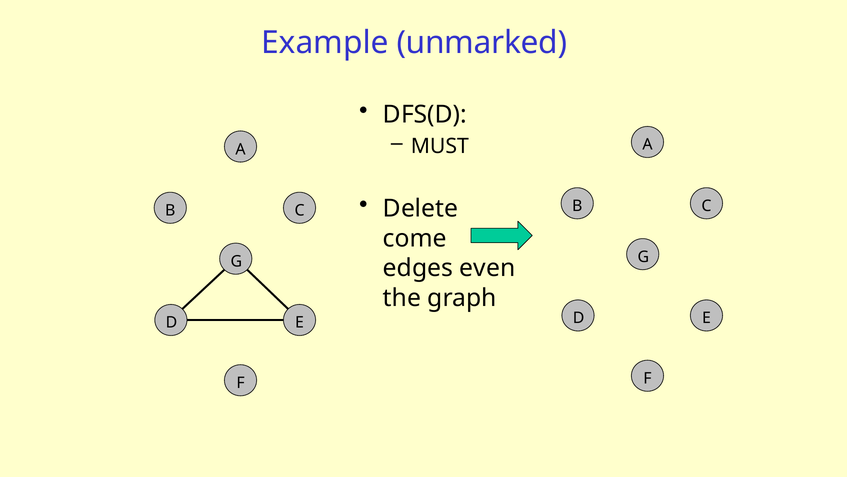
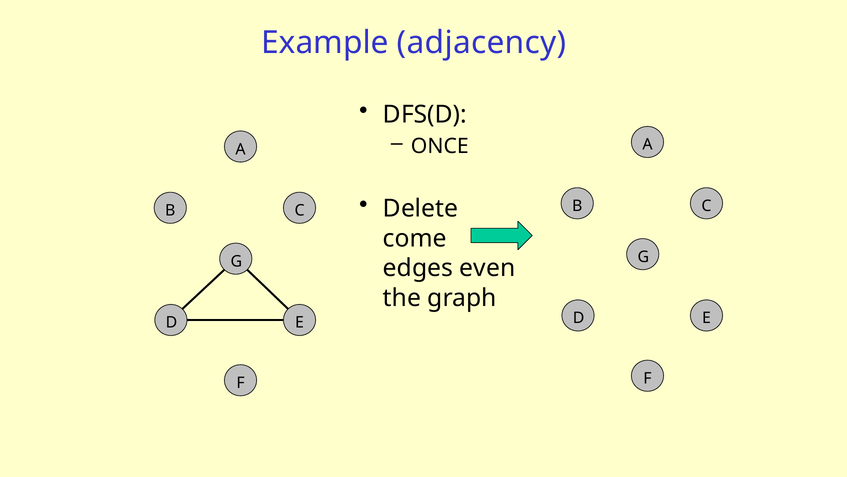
unmarked: unmarked -> adjacency
MUST: MUST -> ONCE
